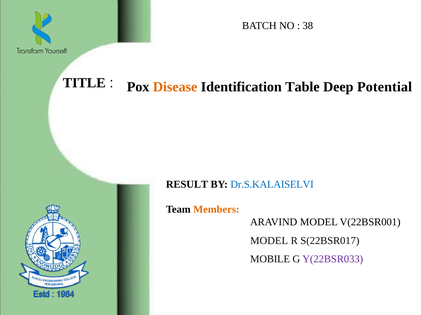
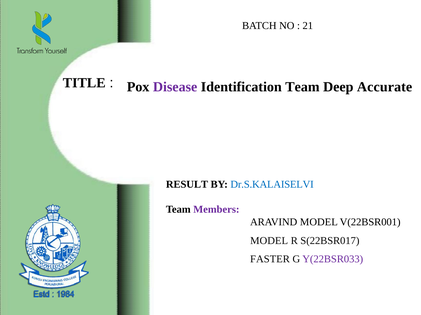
38: 38 -> 21
Disease colour: orange -> purple
Identification Table: Table -> Team
Potential: Potential -> Accurate
Members colour: orange -> purple
MOBILE: MOBILE -> FASTER
